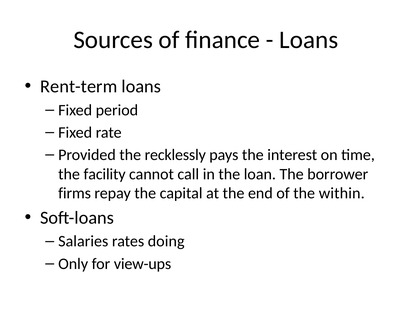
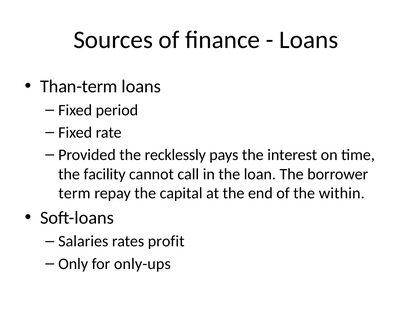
Rent-term: Rent-term -> Than-term
firms: firms -> term
doing: doing -> profit
view-ups: view-ups -> only-ups
